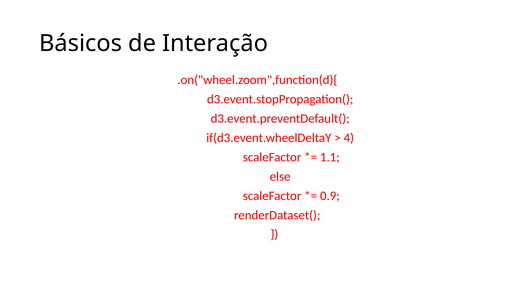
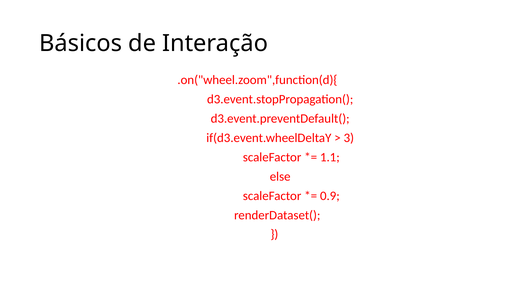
4: 4 -> 3
